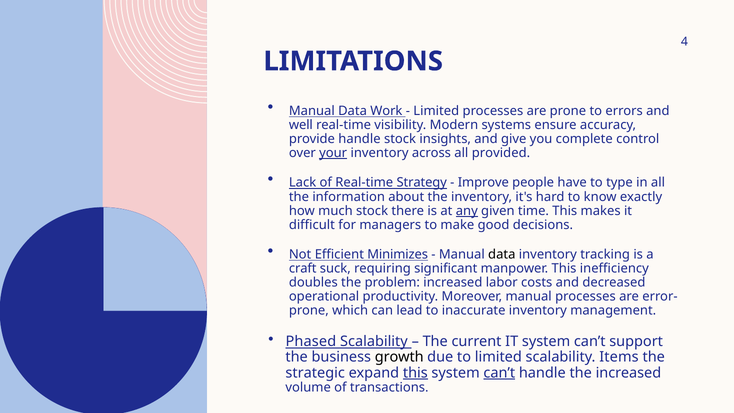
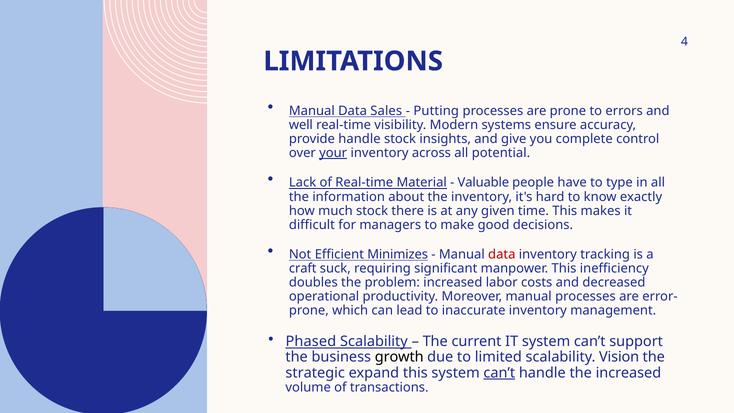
Work: Work -> Sales
Limited at (436, 111): Limited -> Putting
provided: provided -> potential
Strategy: Strategy -> Material
Improve: Improve -> Valuable
any underline: present -> none
data at (502, 254) colour: black -> red
Items: Items -> Vision
this at (415, 373) underline: present -> none
